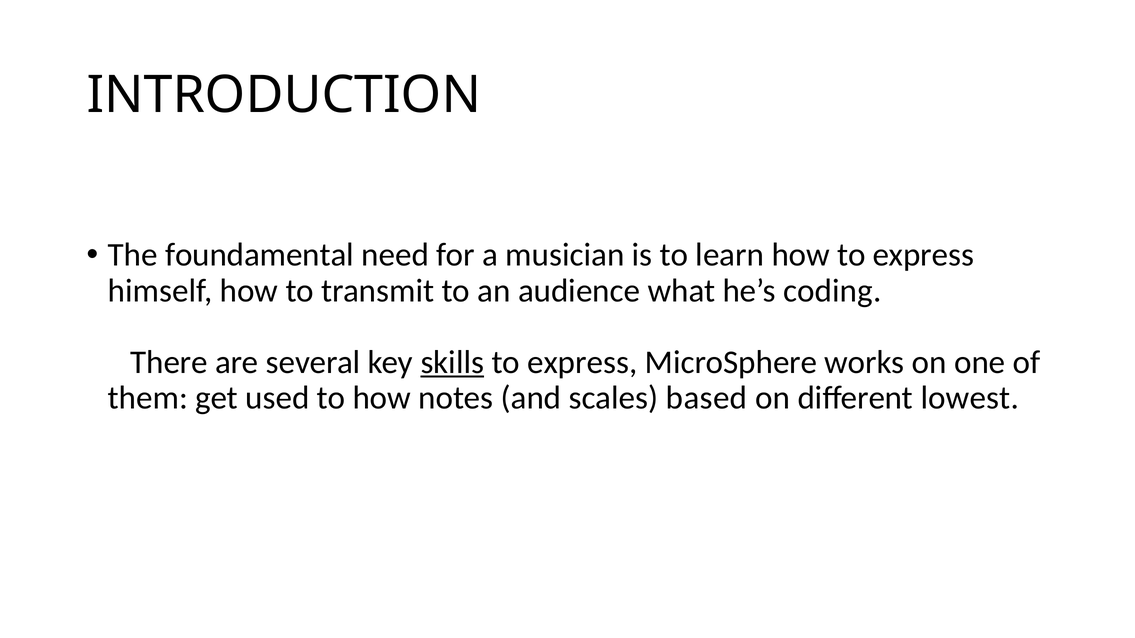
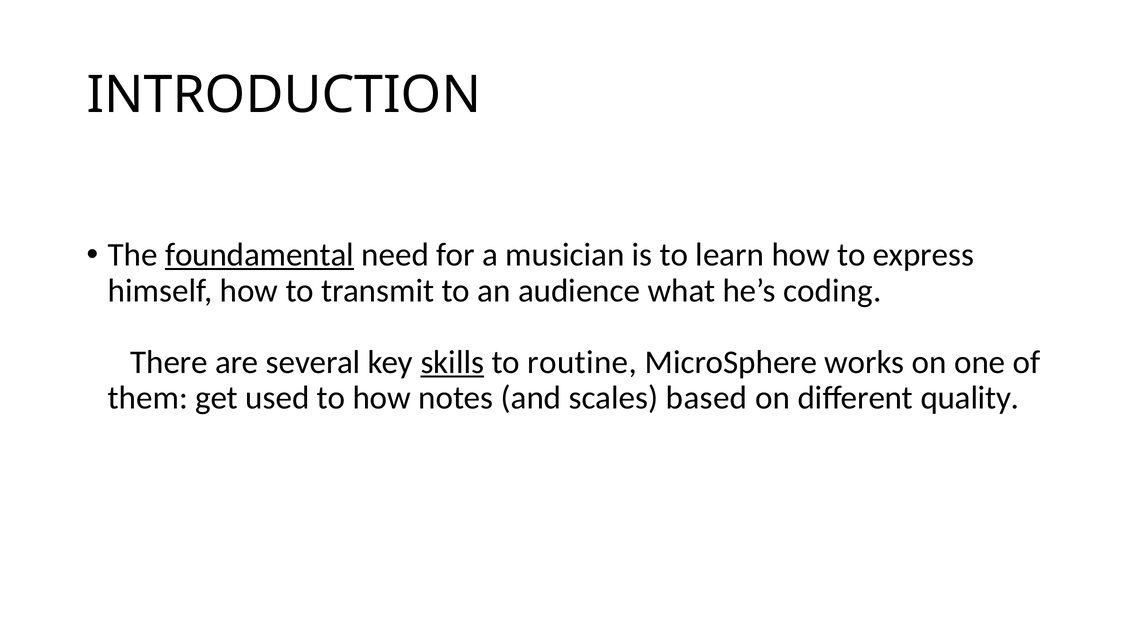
foundamental underline: none -> present
express at (582, 362): express -> routine
lowest: lowest -> quality
